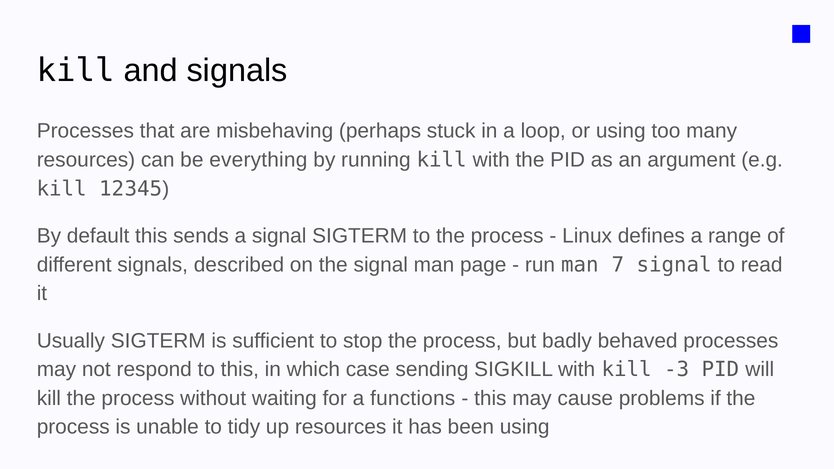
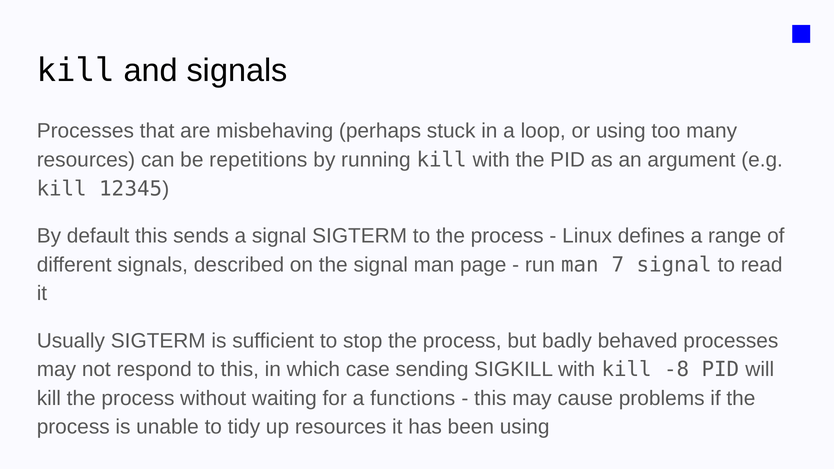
everything: everything -> repetitions
-3: -3 -> -8
